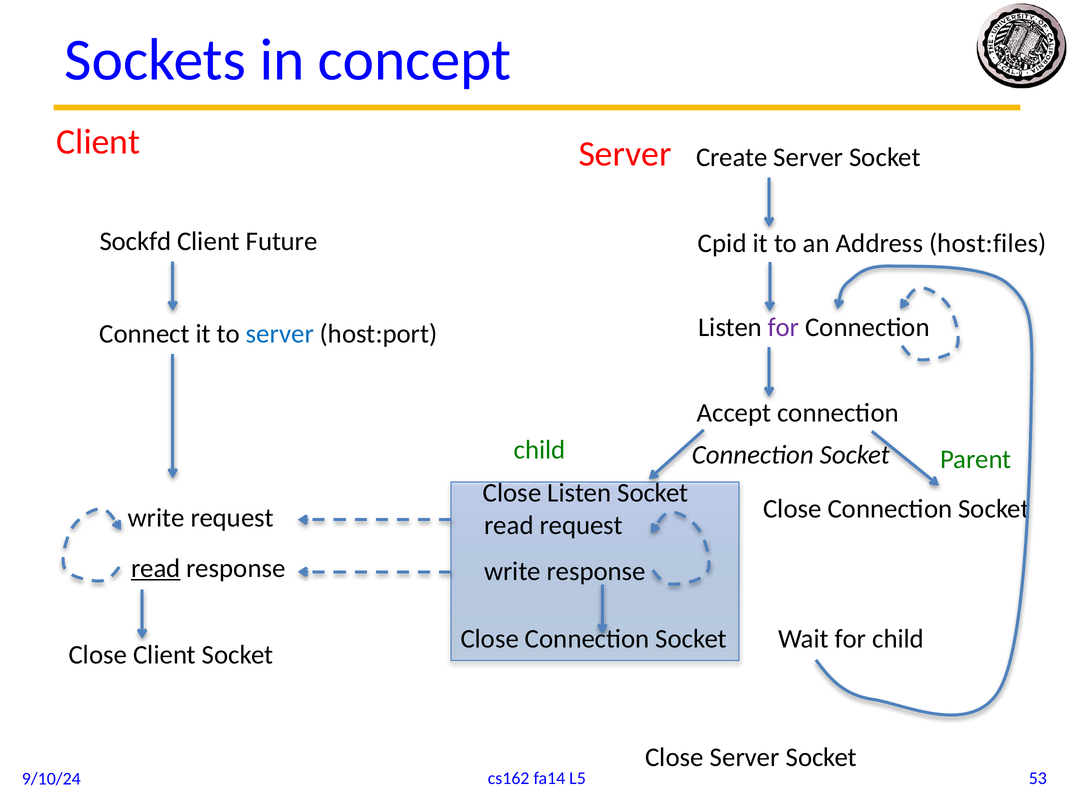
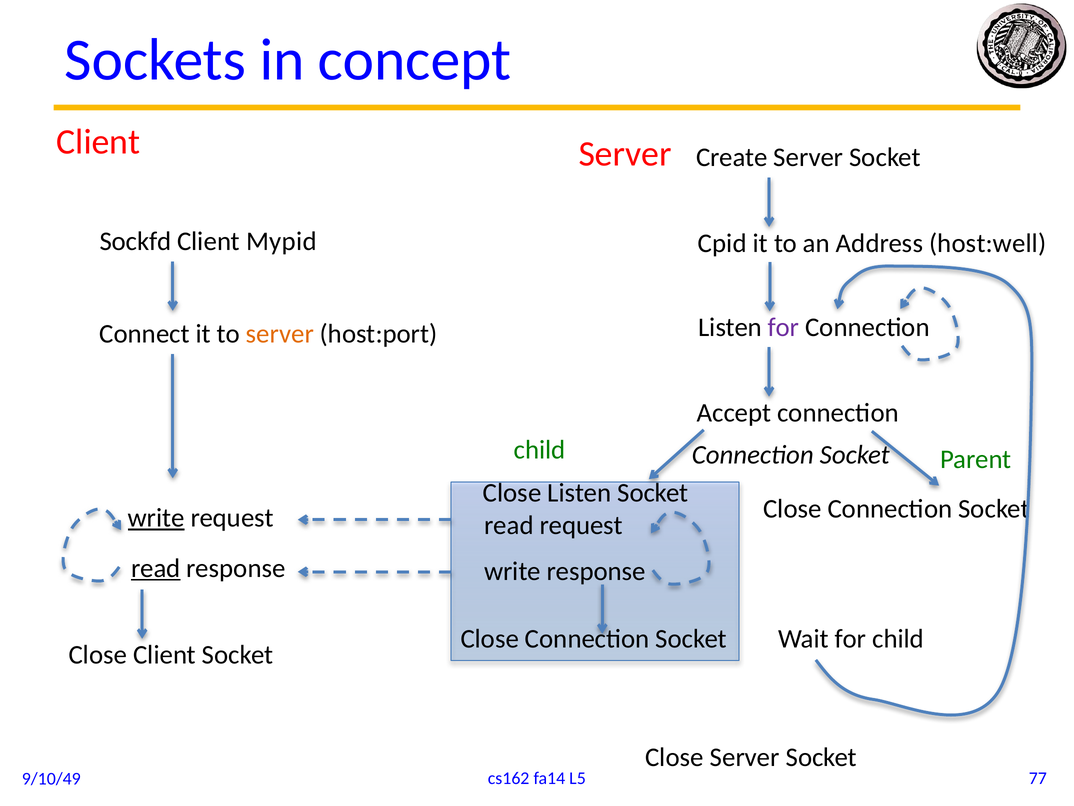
Future: Future -> Mypid
host:files: host:files -> host:well
server at (280, 334) colour: blue -> orange
write at (156, 518) underline: none -> present
53: 53 -> 77
9/10/24: 9/10/24 -> 9/10/49
